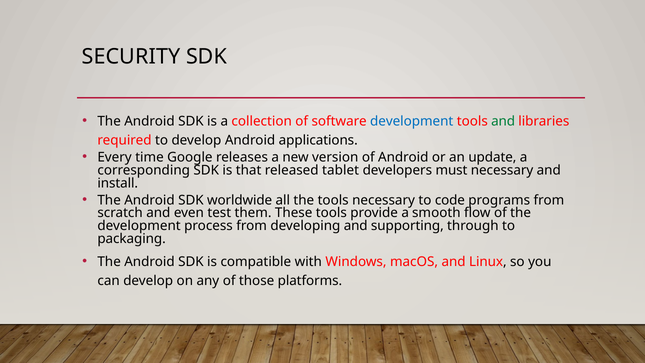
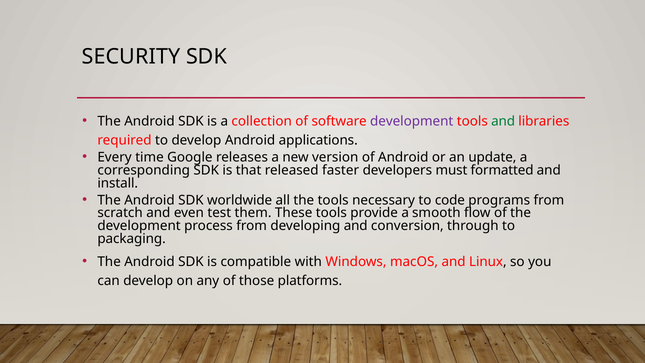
development at (412, 121) colour: blue -> purple
tablet: tablet -> faster
must necessary: necessary -> formatted
supporting: supporting -> conversion
